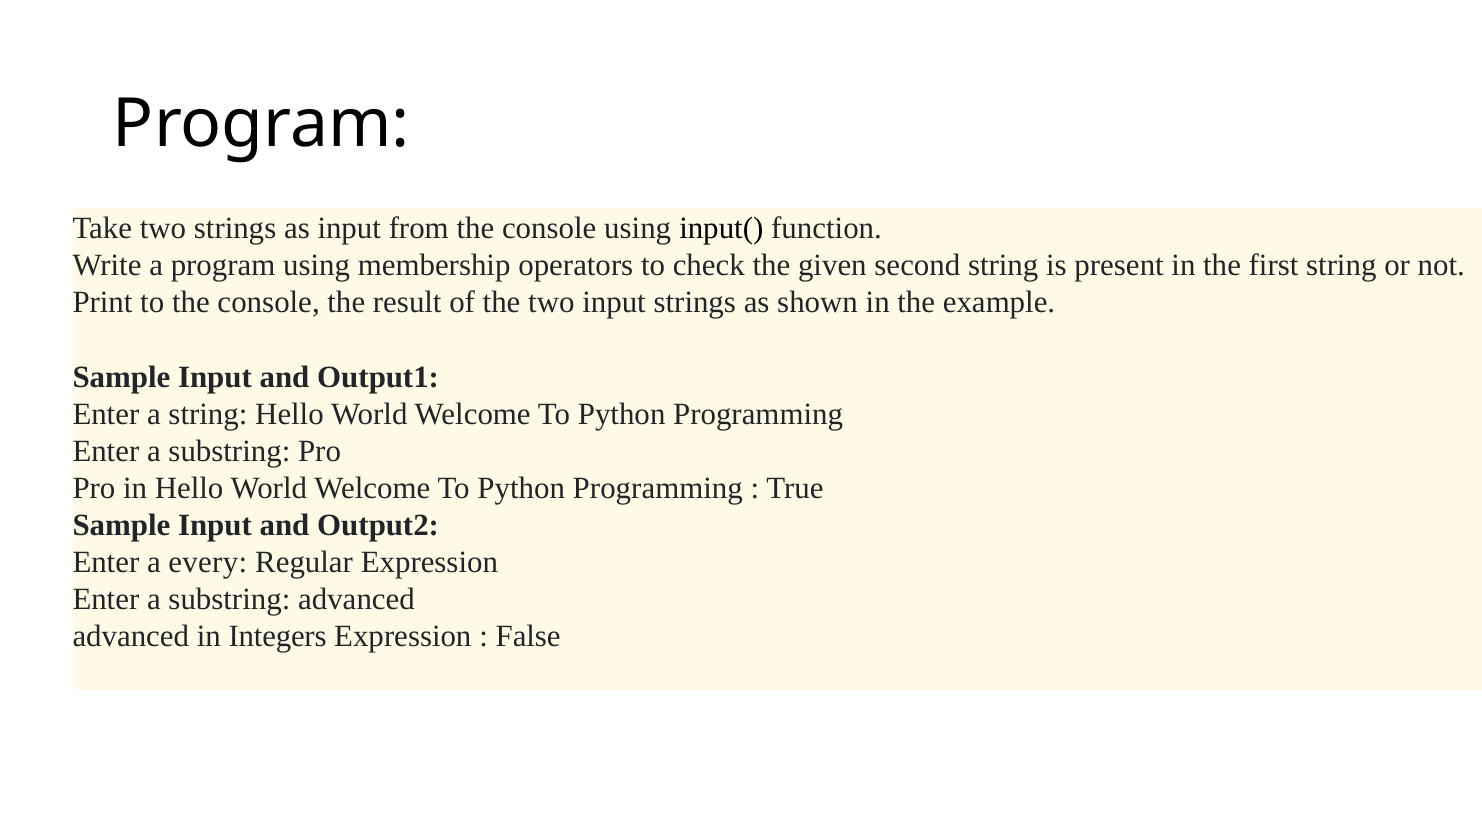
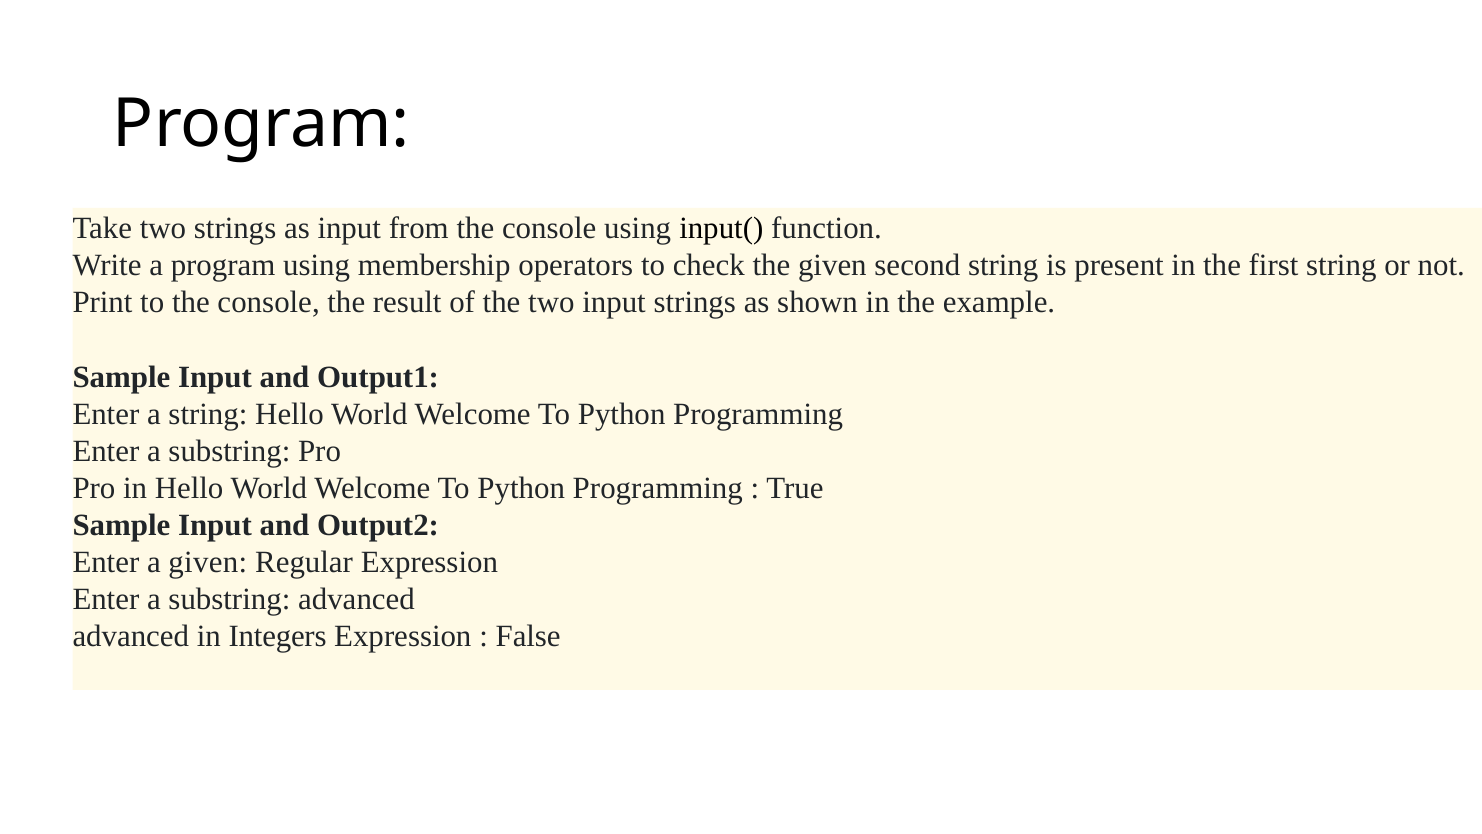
a every: every -> given
